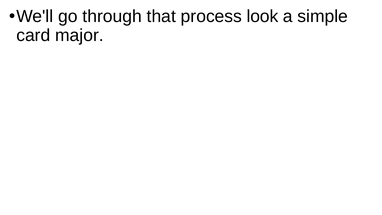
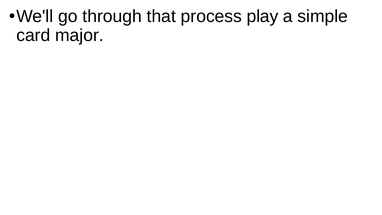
look: look -> play
